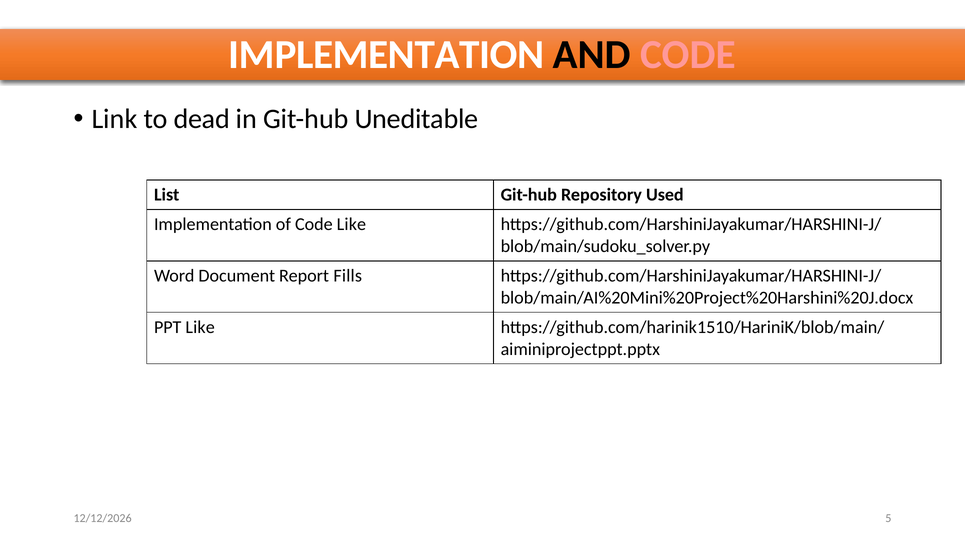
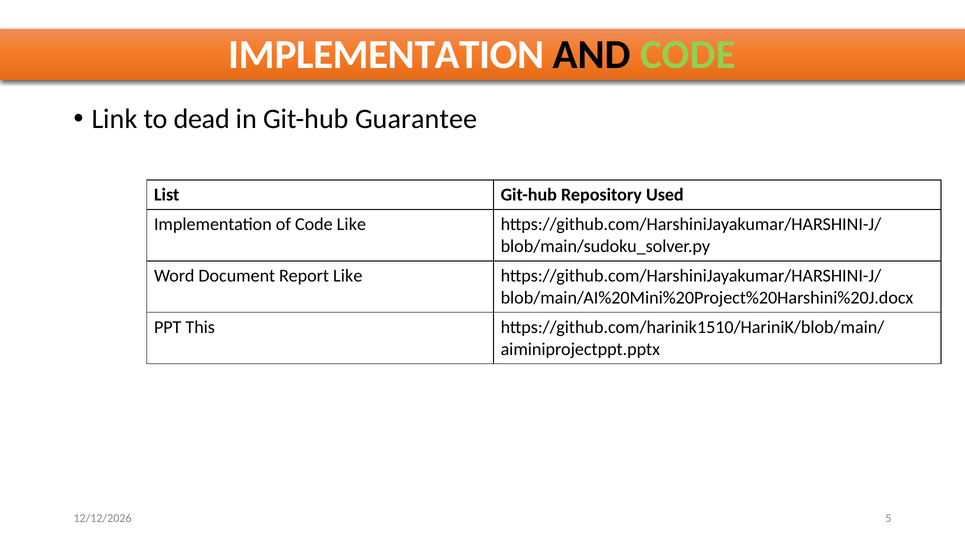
CODE at (688, 54) colour: pink -> light green
Uneditable: Uneditable -> Guarantee
Report Fills: Fills -> Like
PPT Like: Like -> This
